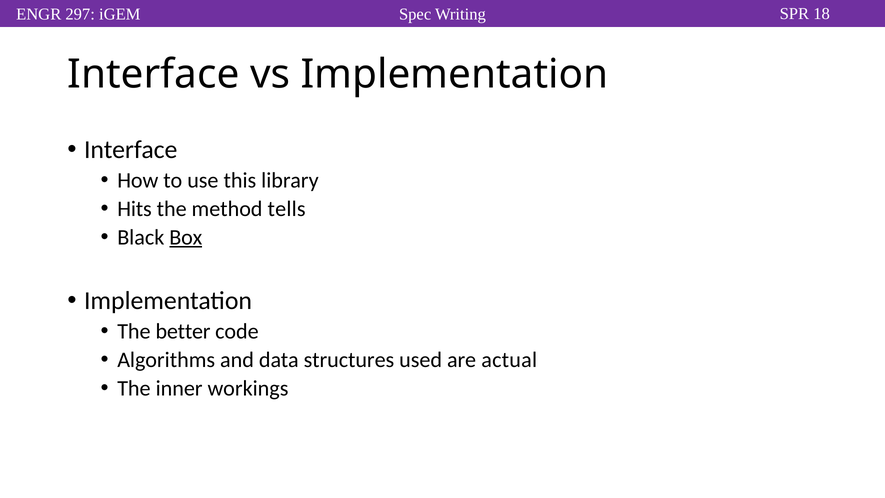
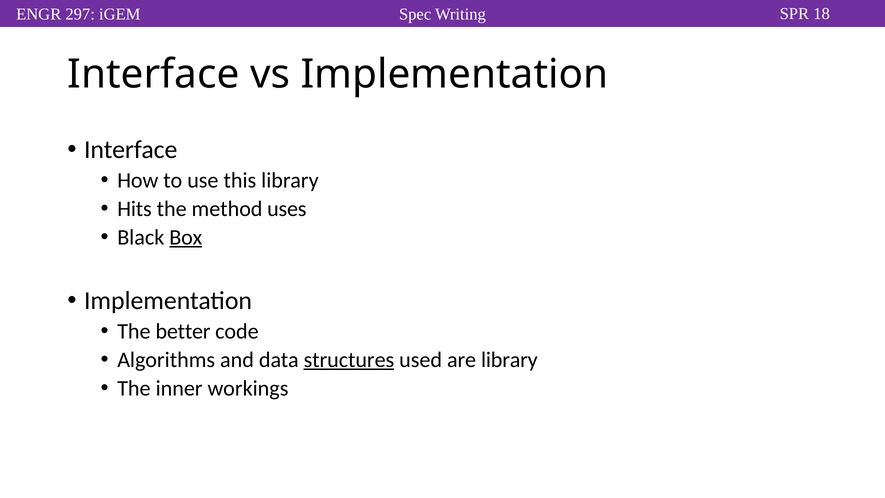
tells: tells -> uses
structures underline: none -> present
are actual: actual -> library
